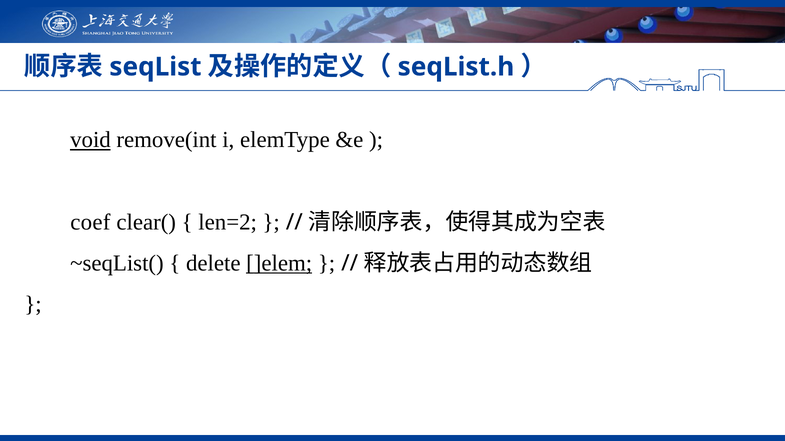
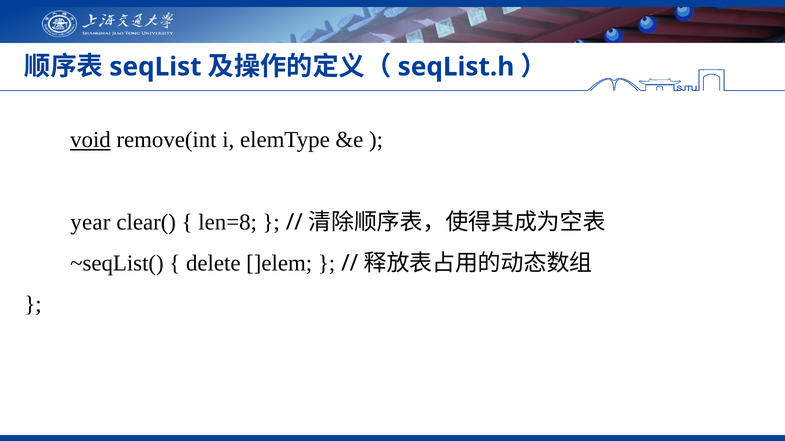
coef: coef -> year
len=2: len=2 -> len=8
]elem underline: present -> none
